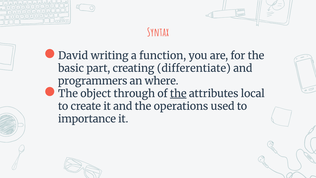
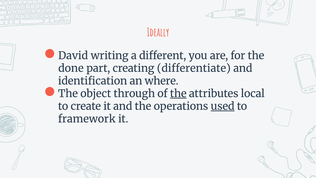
Syntax: Syntax -> Ideally
function: function -> different
basic: basic -> done
programmers: programmers -> identification
used underline: none -> present
importance: importance -> framework
